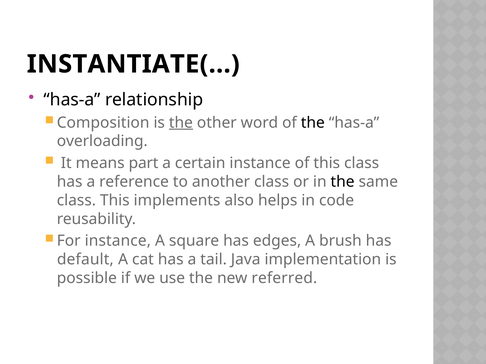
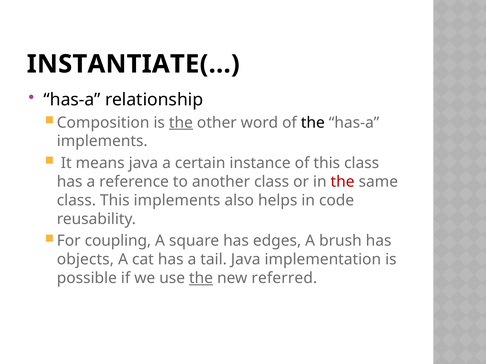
overloading at (102, 141): overloading -> implements
means part: part -> java
the at (343, 182) colour: black -> red
For instance: instance -> coupling
default: default -> objects
the at (201, 278) underline: none -> present
